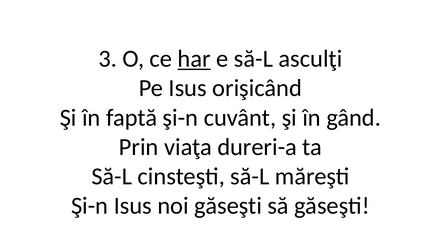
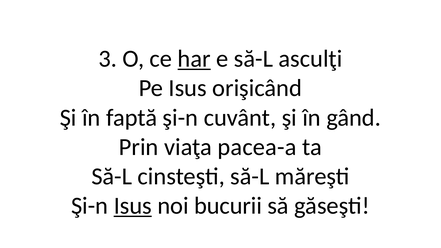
dureri-a: dureri-a -> pacea-a
Isus at (133, 206) underline: none -> present
noi găseşti: găseşti -> bucurii
